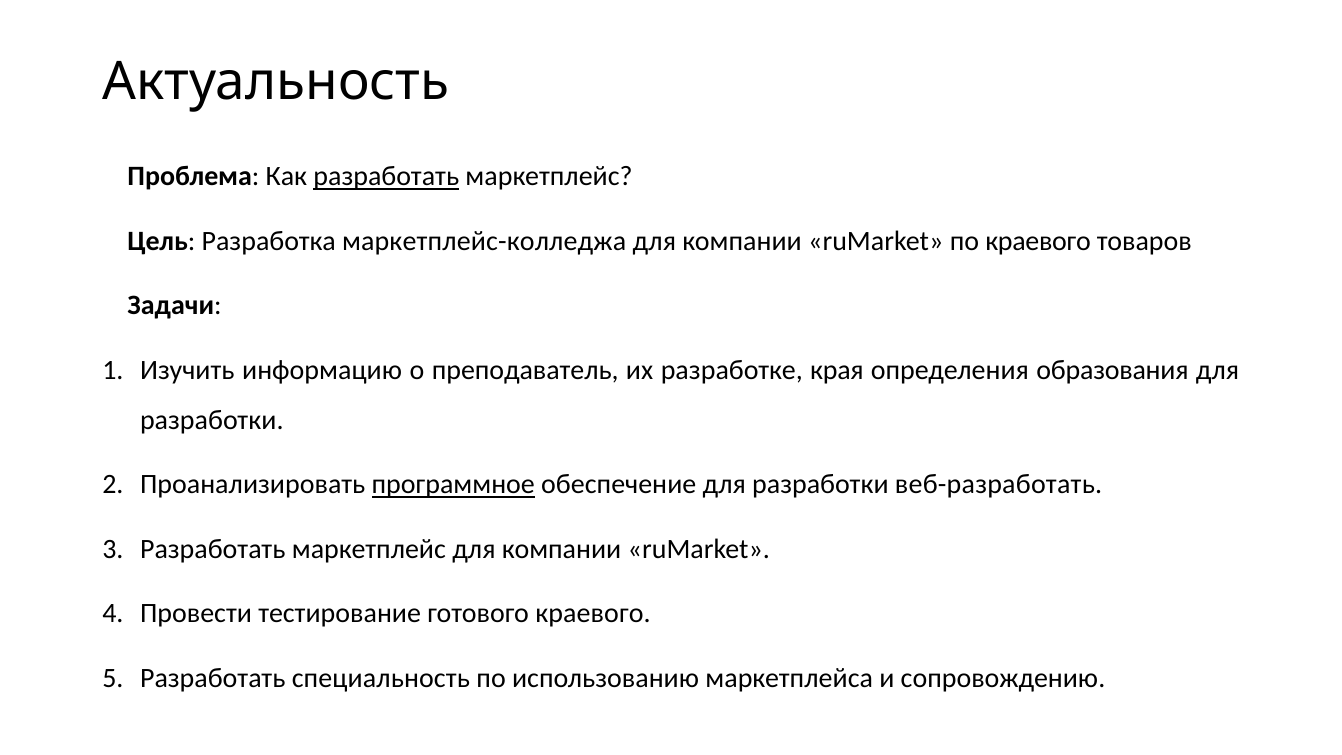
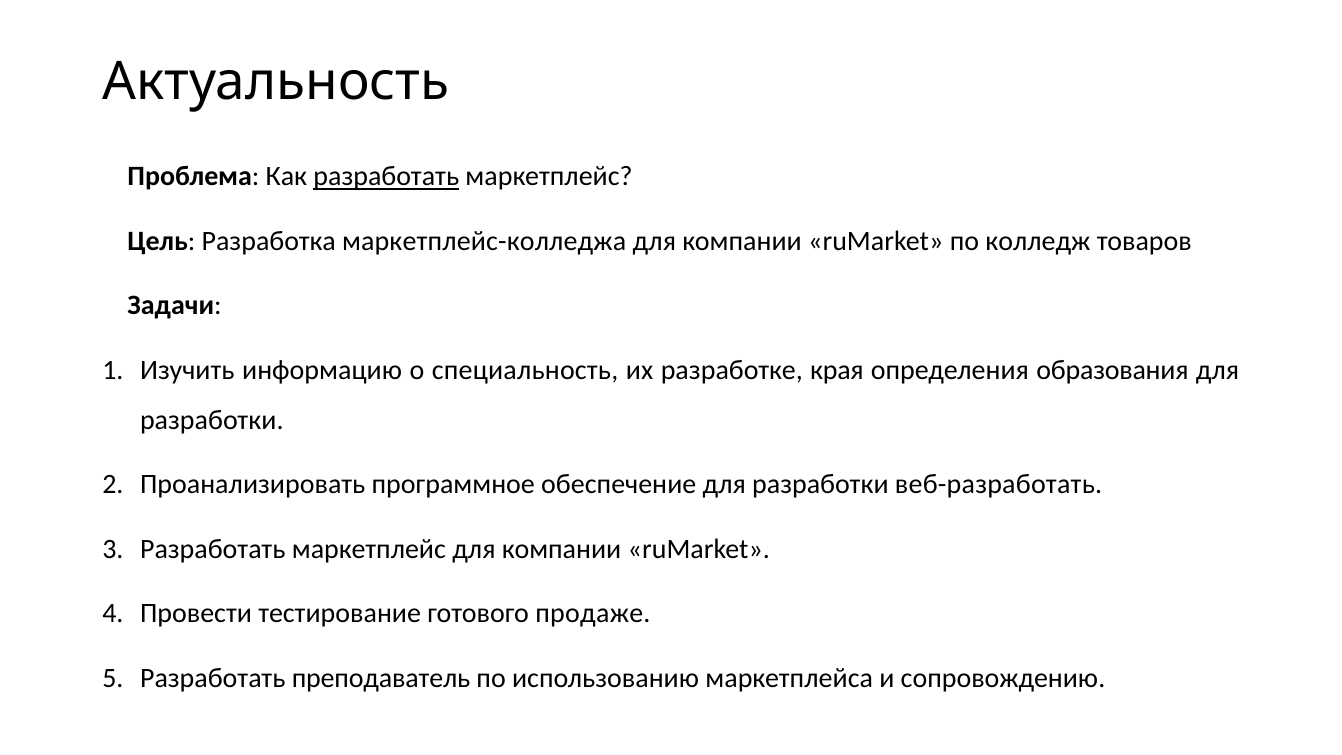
по краевого: краевого -> колледж
преподаватель: преподаватель -> специальность
программное underline: present -> none
готового краевого: краевого -> продаже
специальность: специальность -> преподаватель
